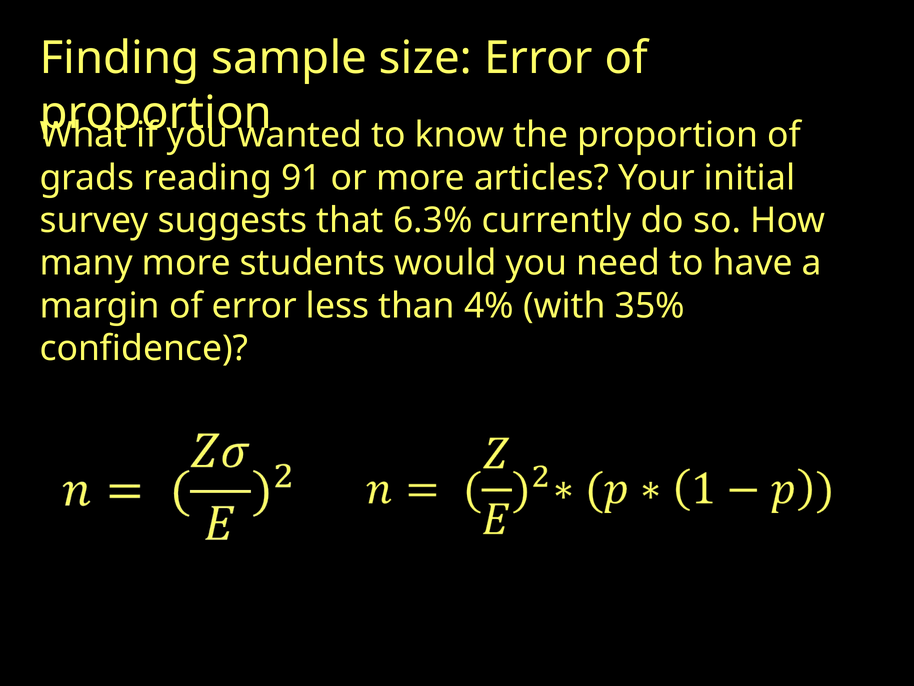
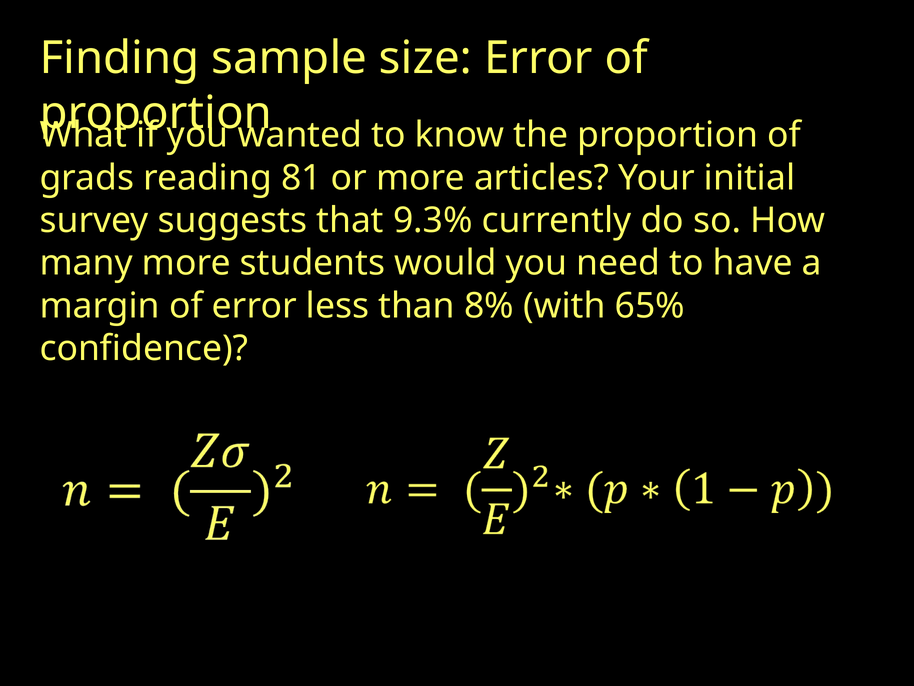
91: 91 -> 81
6.3%: 6.3% -> 9.3%
4%: 4% -> 8%
35%: 35% -> 65%
